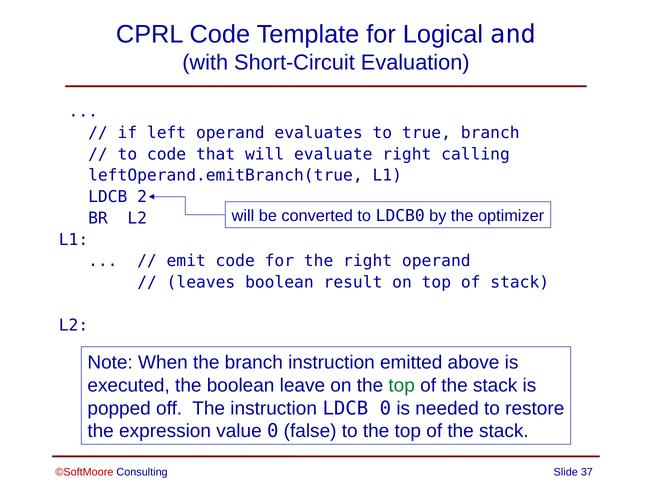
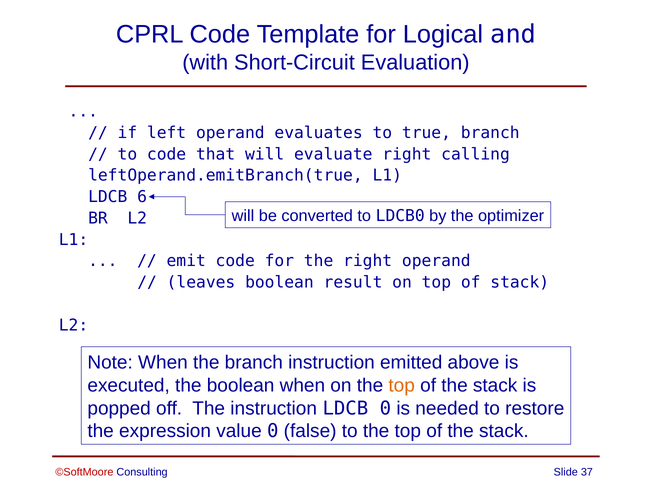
2: 2 -> 6
boolean leave: leave -> when
top at (402, 386) colour: green -> orange
